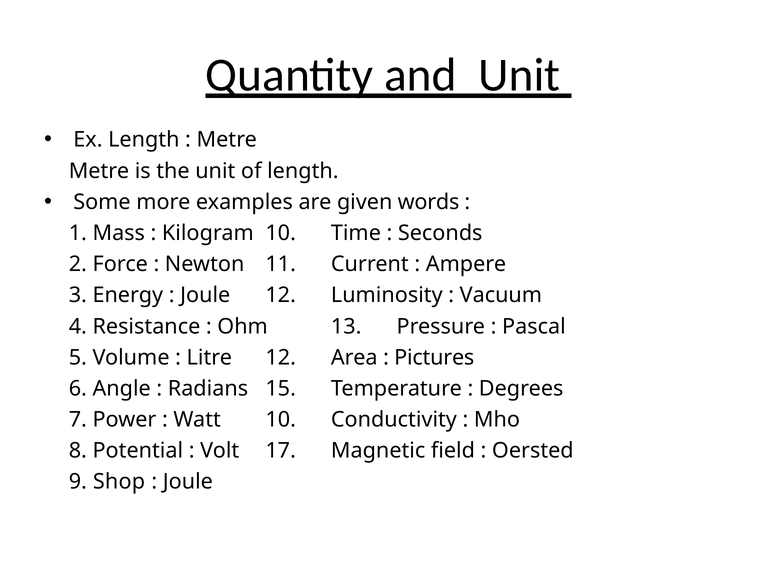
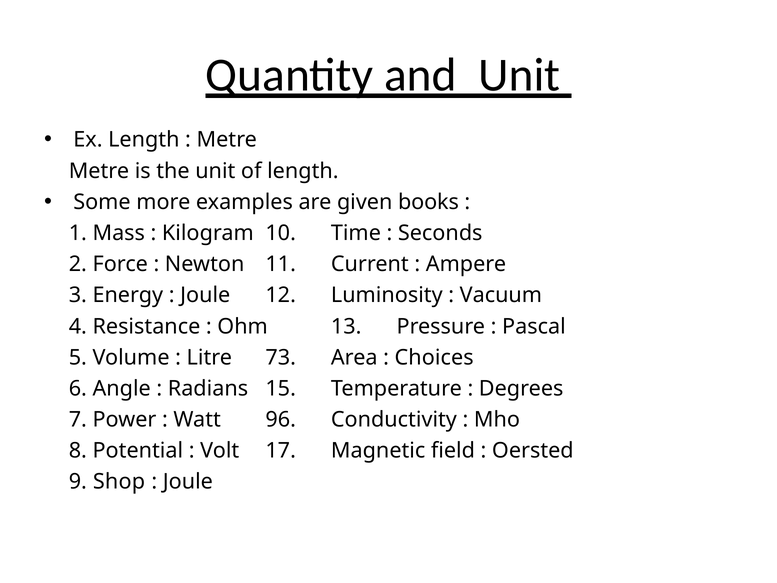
words: words -> books
Litre 12: 12 -> 73
Pictures: Pictures -> Choices
Watt 10: 10 -> 96
